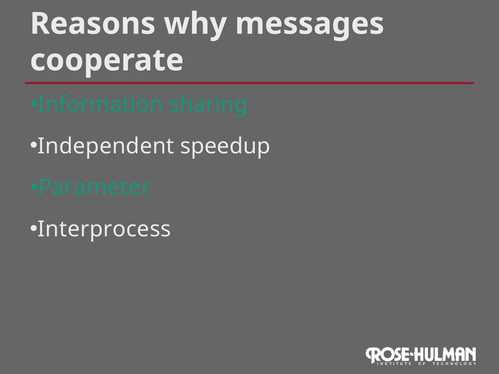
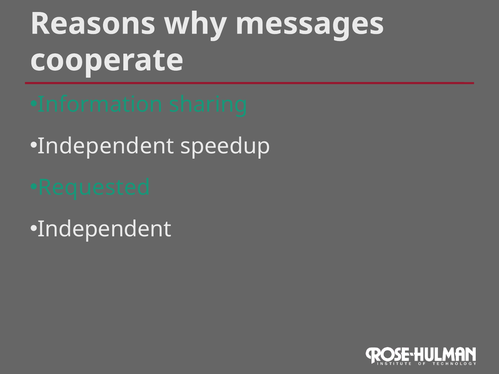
Parameter: Parameter -> Requested
Interprocess at (104, 229): Interprocess -> Independent
